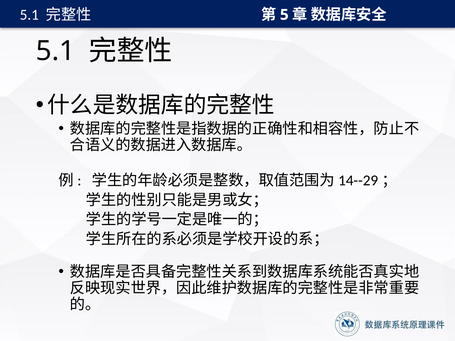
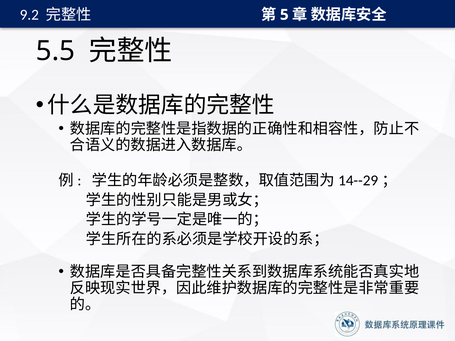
5.1 at (29, 15): 5.1 -> 9.2
5.1 at (55, 51): 5.1 -> 5.5
